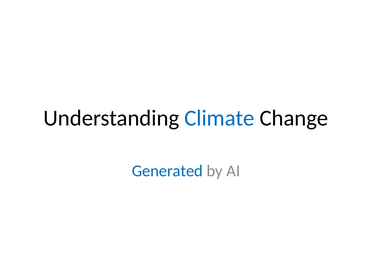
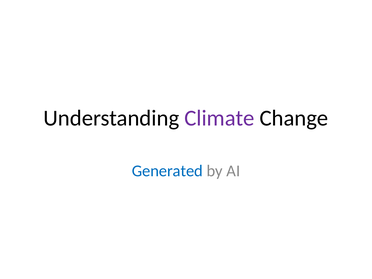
Climate colour: blue -> purple
